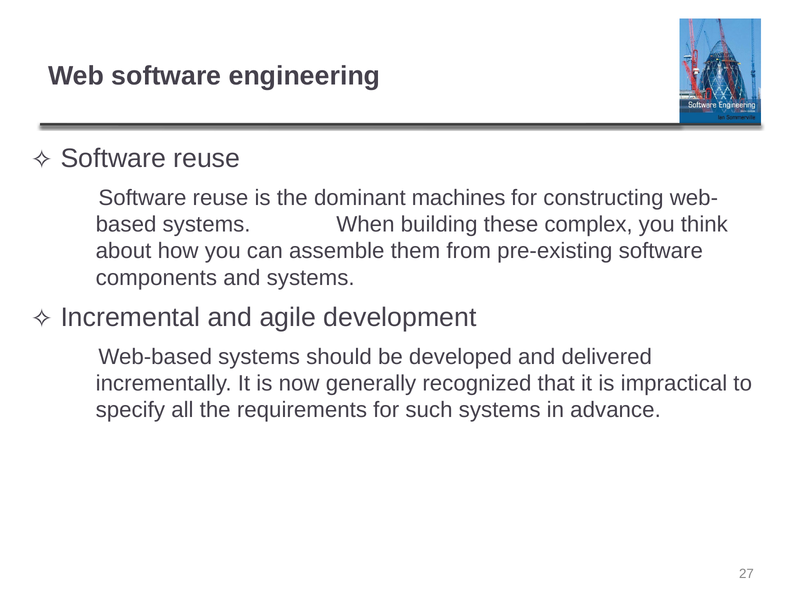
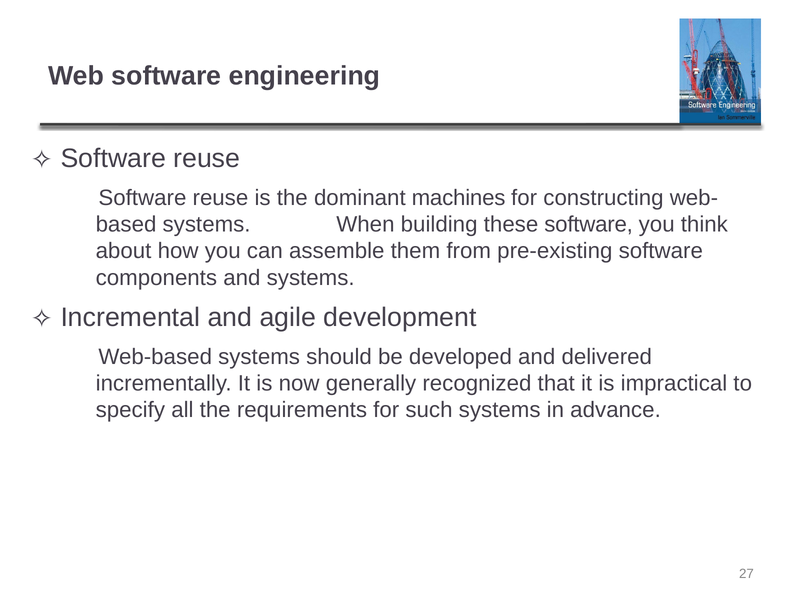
these complex: complex -> software
